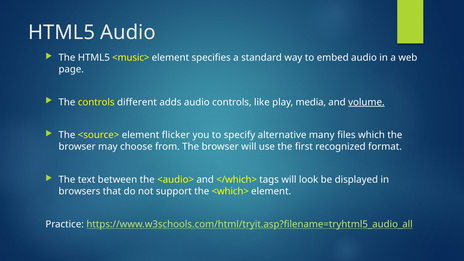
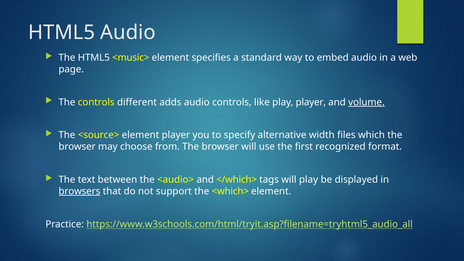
play media: media -> player
element flicker: flicker -> player
many: many -> width
will look: look -> play
browsers underline: none -> present
